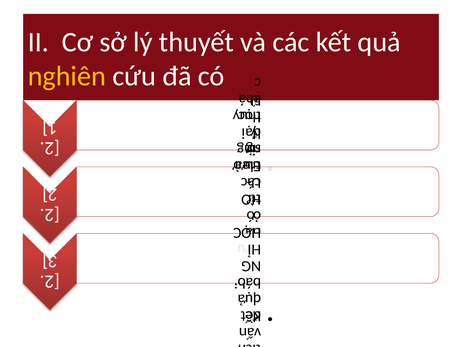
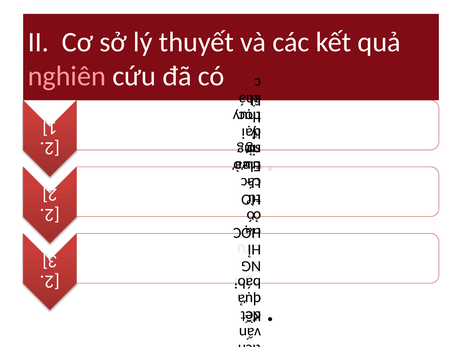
nghiên colour: yellow -> pink
